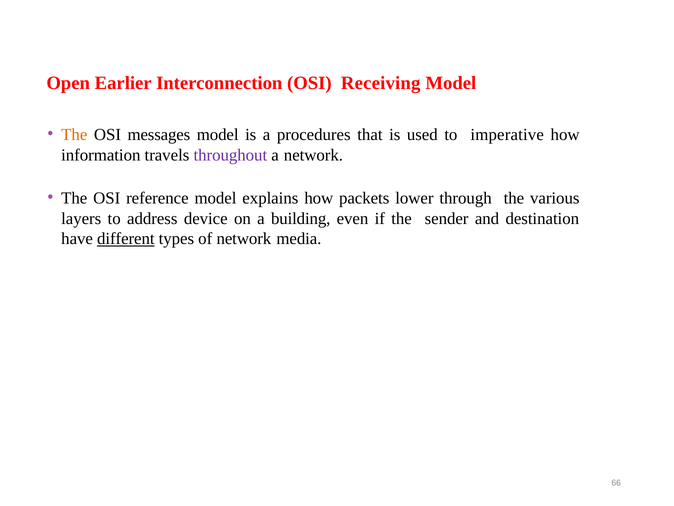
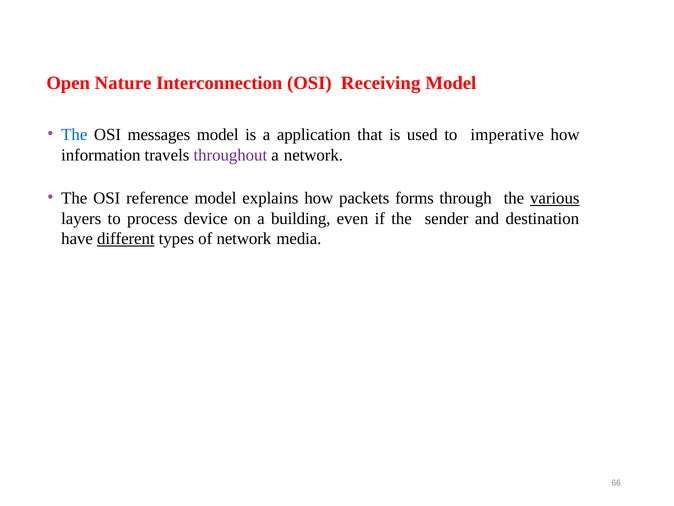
Earlier: Earlier -> Nature
The at (74, 135) colour: orange -> blue
procedures: procedures -> application
lower: lower -> forms
various underline: none -> present
address: address -> process
